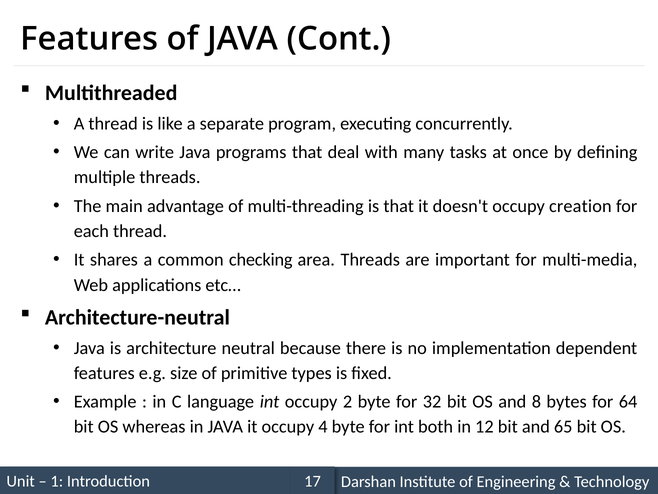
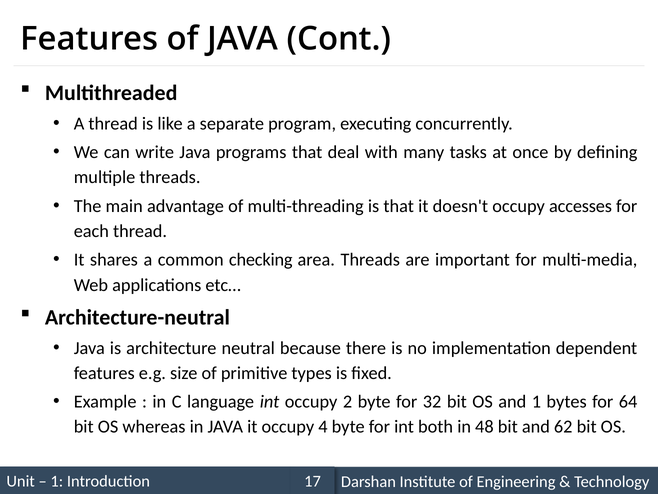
creation: creation -> accesses
and 8: 8 -> 1
12: 12 -> 48
65: 65 -> 62
